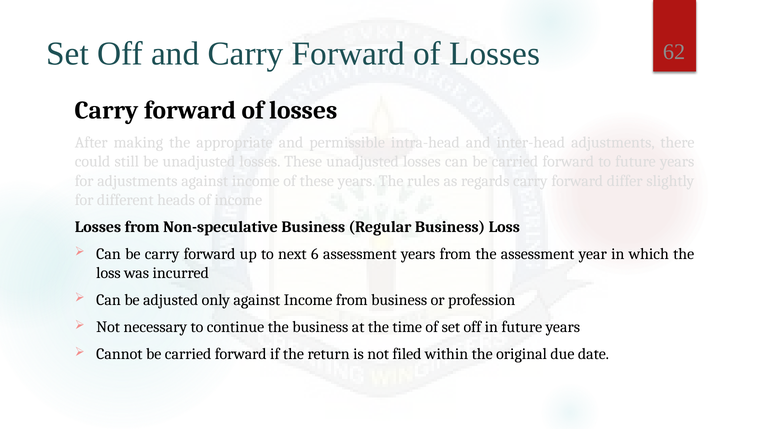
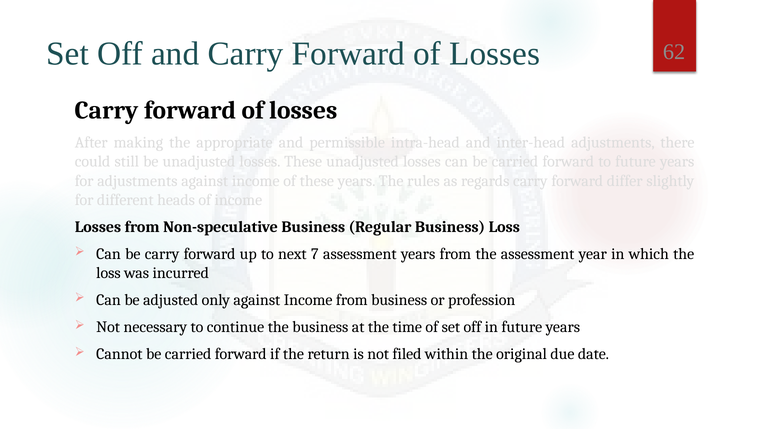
6: 6 -> 7
